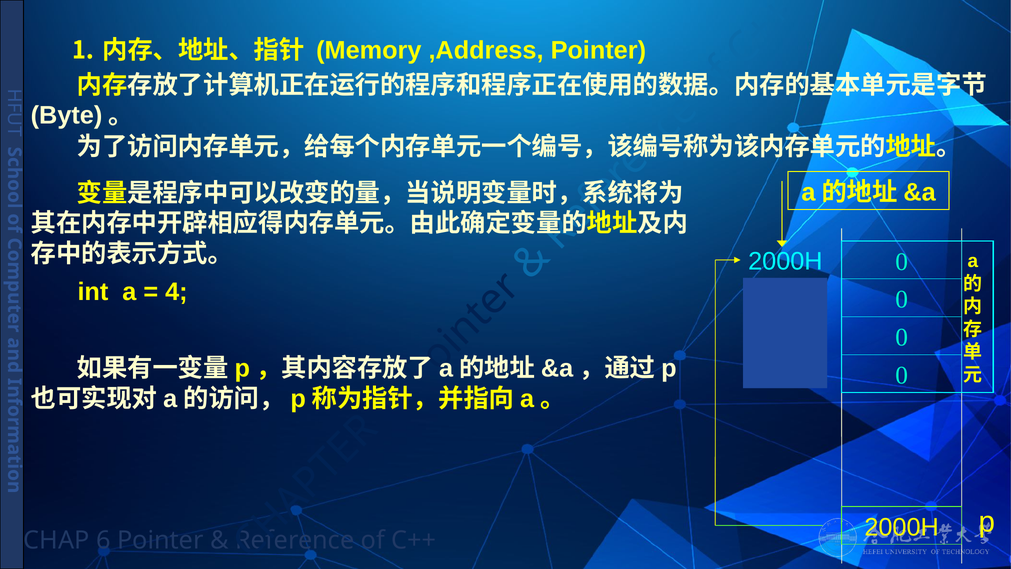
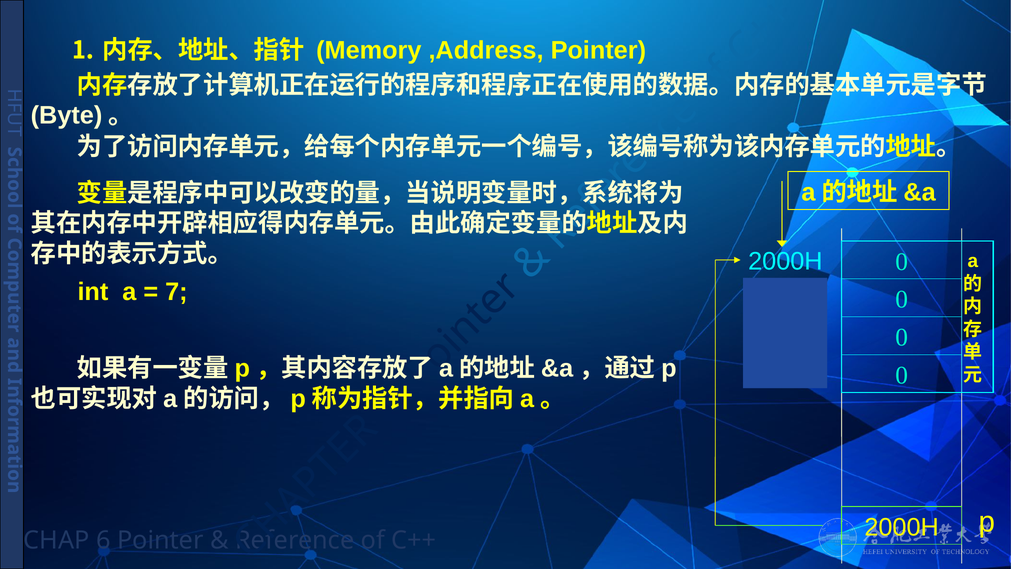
4: 4 -> 7
